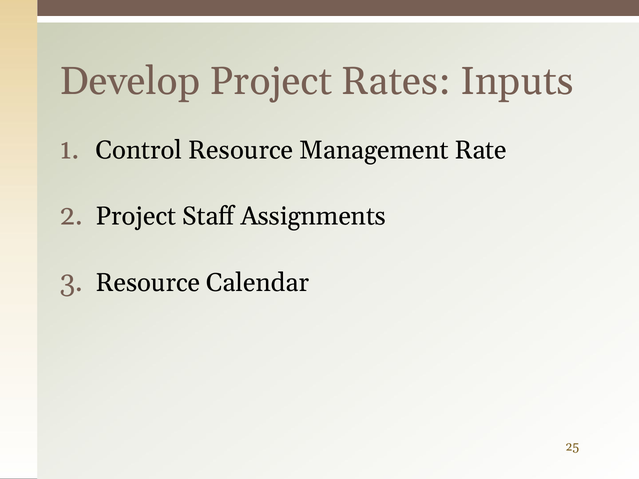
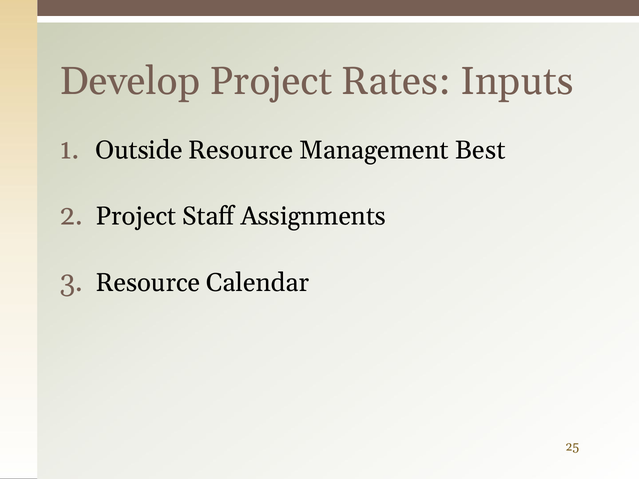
Control: Control -> Outside
Rate: Rate -> Best
